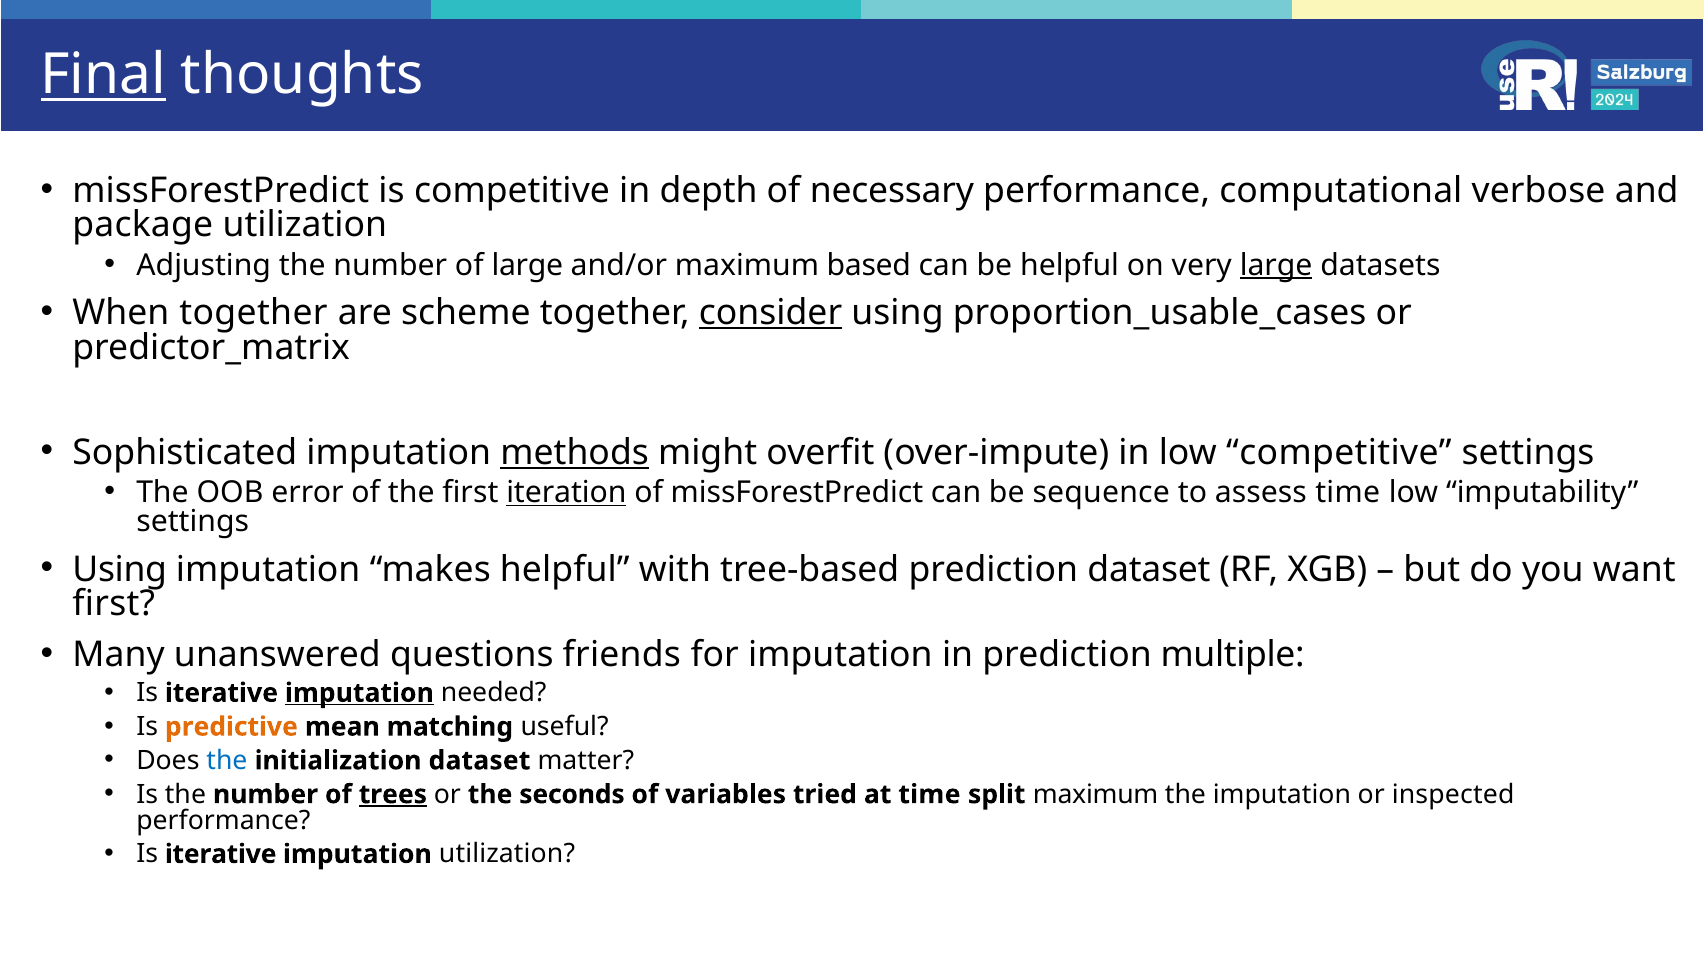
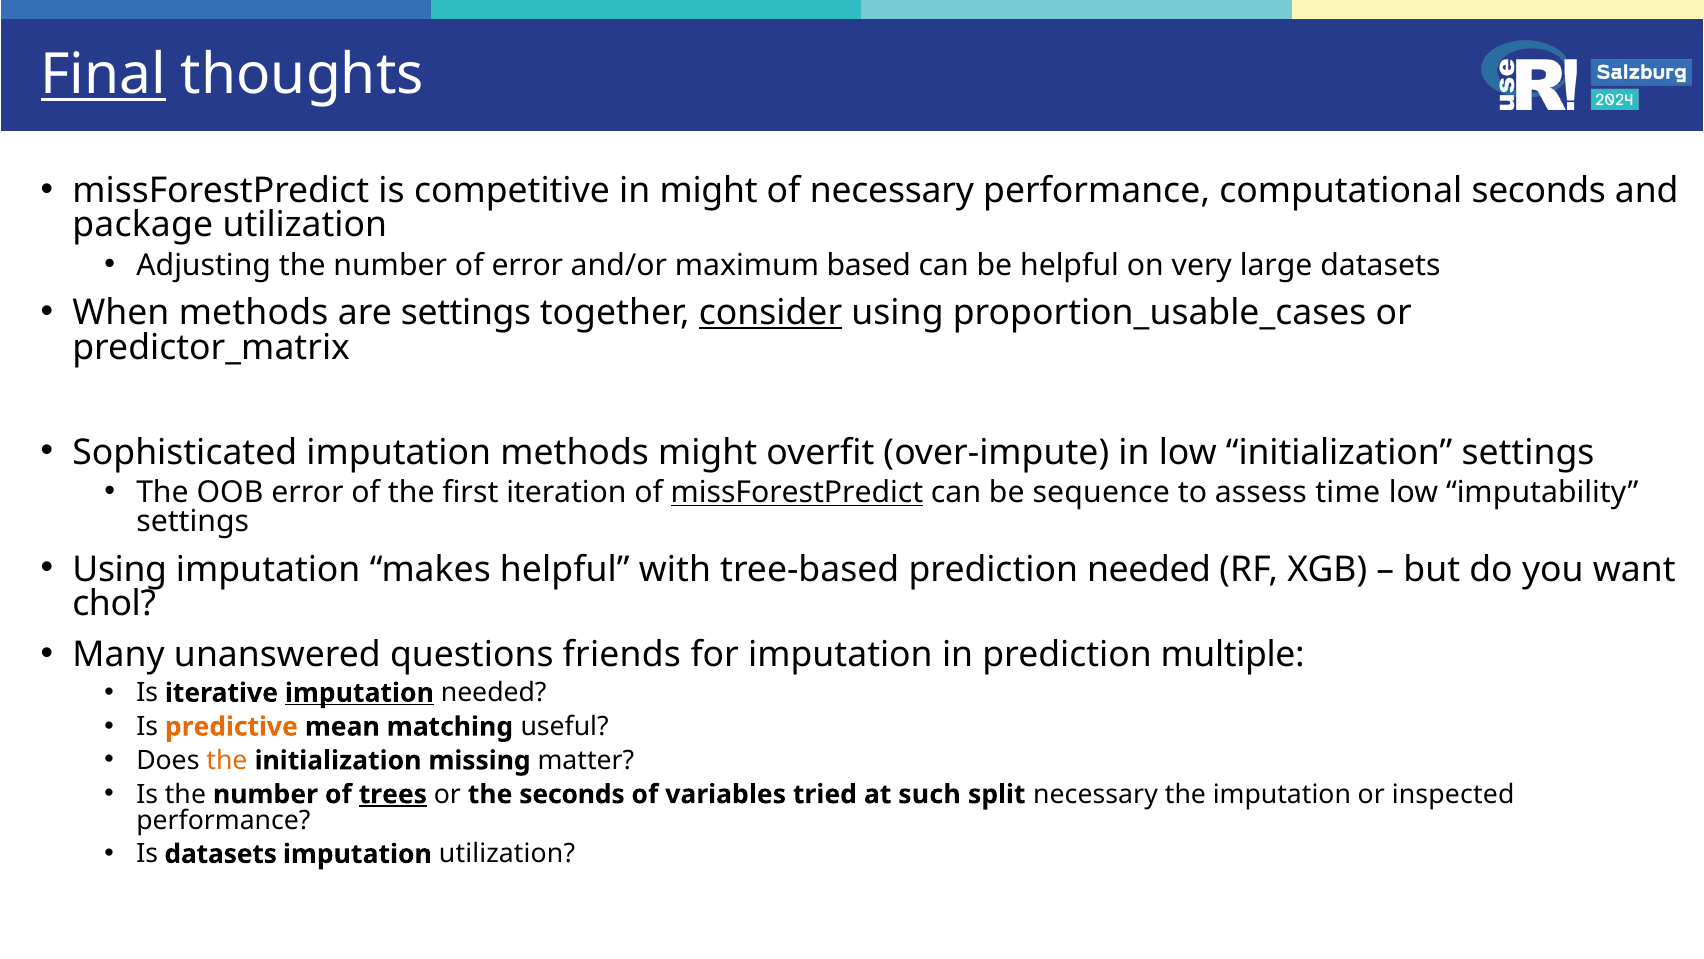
in depth: depth -> might
computational verbose: verbose -> seconds
of large: large -> error
large at (1276, 265) underline: present -> none
When together: together -> methods
are scheme: scheme -> settings
methods at (575, 452) underline: present -> none
low competitive: competitive -> initialization
iteration underline: present -> none
missForestPredict at (797, 492) underline: none -> present
prediction dataset: dataset -> needed
first at (114, 604): first -> chol
the at (227, 760) colour: blue -> orange
initialization dataset: dataset -> missing
at time: time -> such
split maximum: maximum -> necessary
iterative at (221, 854): iterative -> datasets
